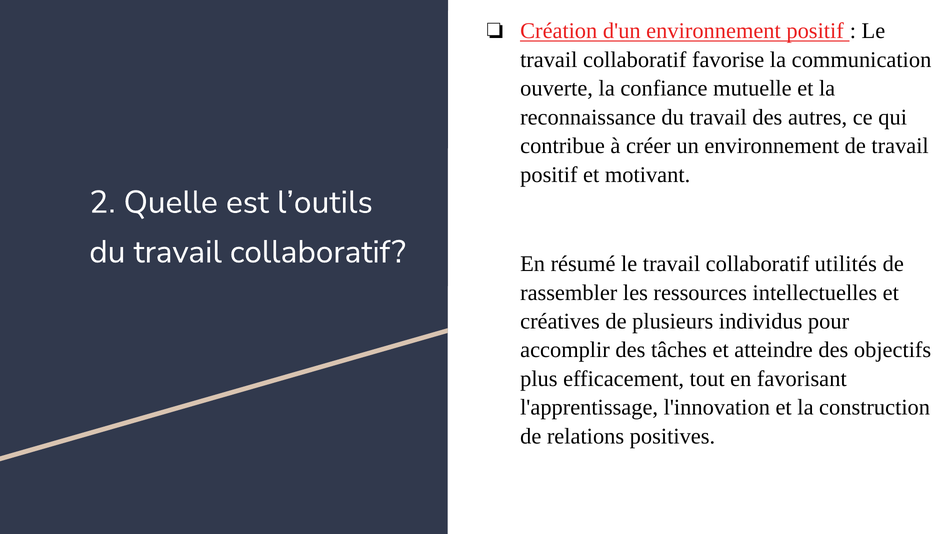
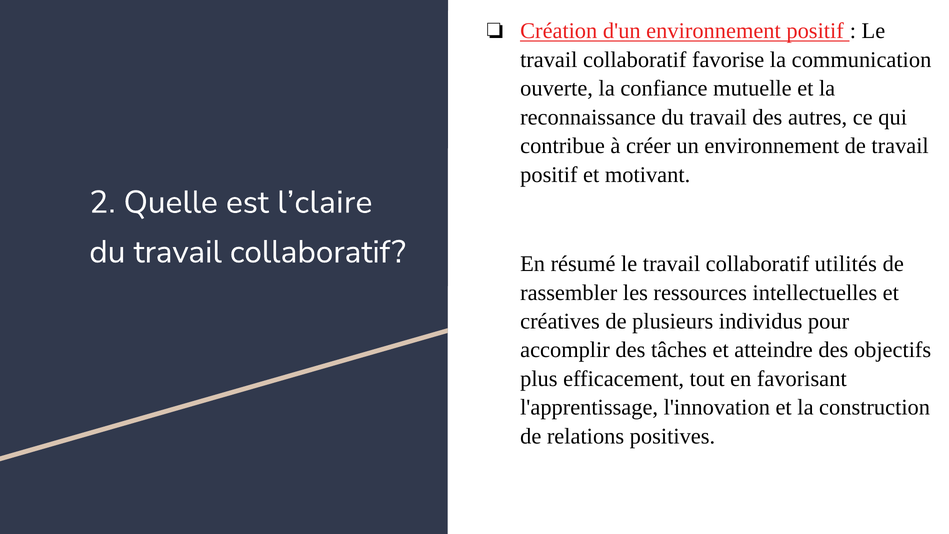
l’outils: l’outils -> l’claire
